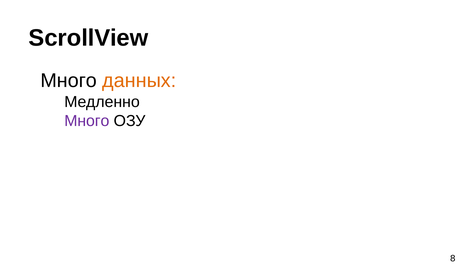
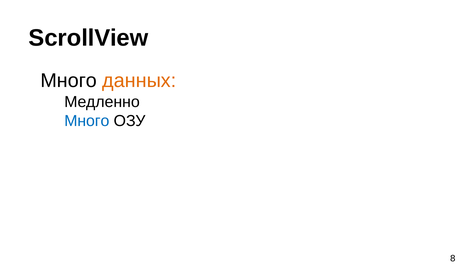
Много at (87, 121) colour: purple -> blue
